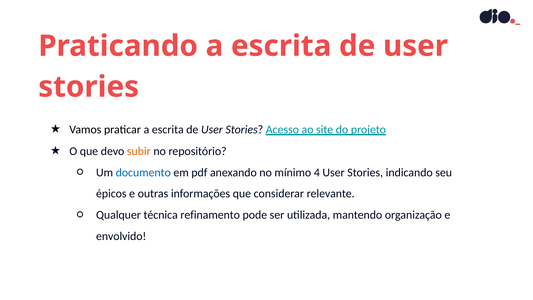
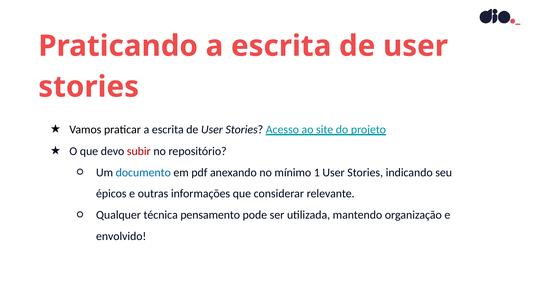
subir colour: orange -> red
4: 4 -> 1
refinamento: refinamento -> pensamento
